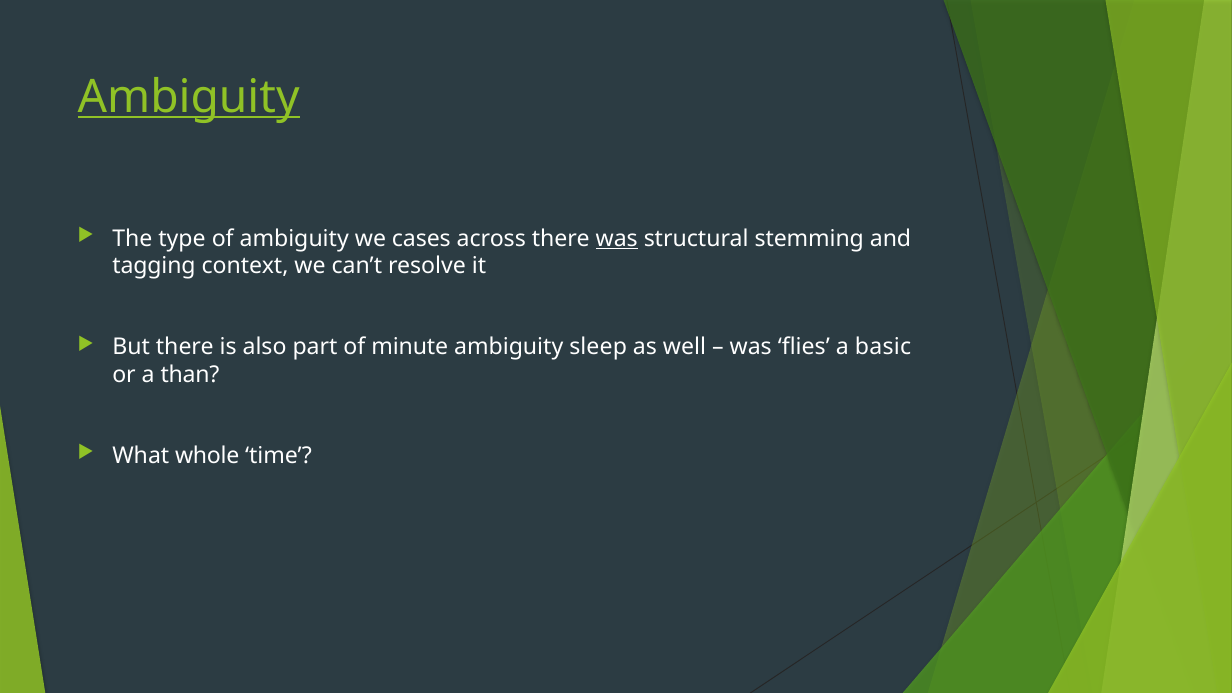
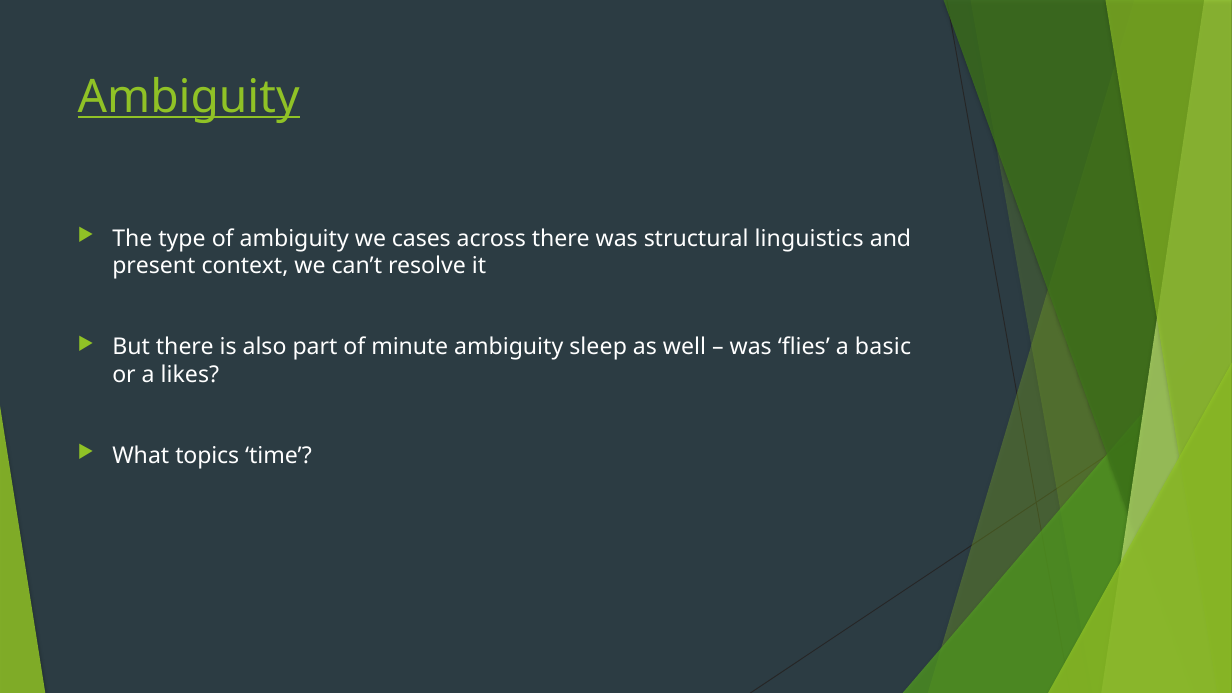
was at (617, 238) underline: present -> none
stemming: stemming -> linguistics
tagging: tagging -> present
than: than -> likes
whole: whole -> topics
